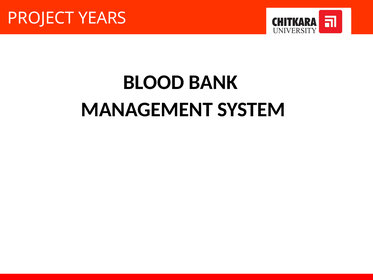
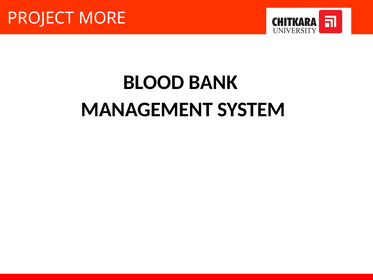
YEARS: YEARS -> MORE
